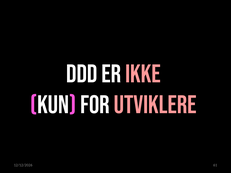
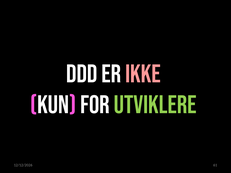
UTVIKLERE colour: pink -> light green
